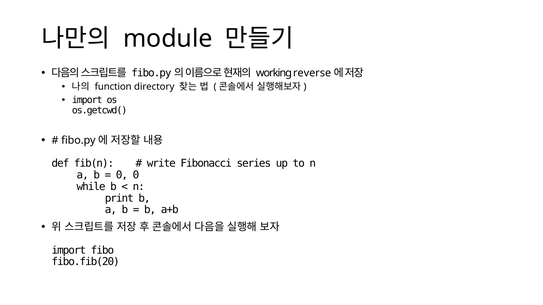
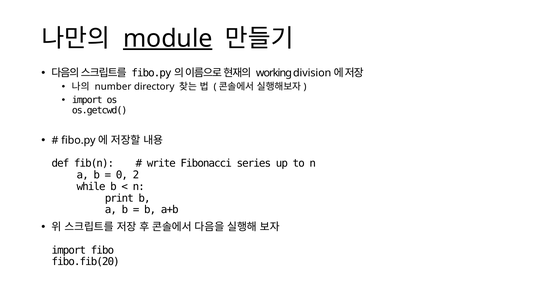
module underline: none -> present
reverse: reverse -> division
function: function -> number
0 0: 0 -> 2
